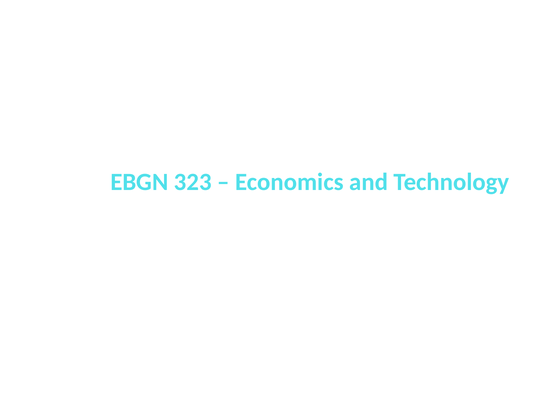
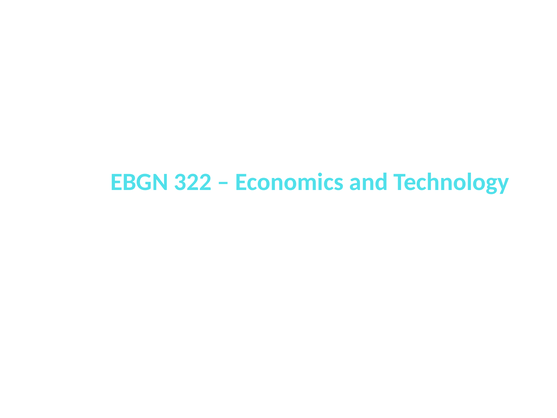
323: 323 -> 322
